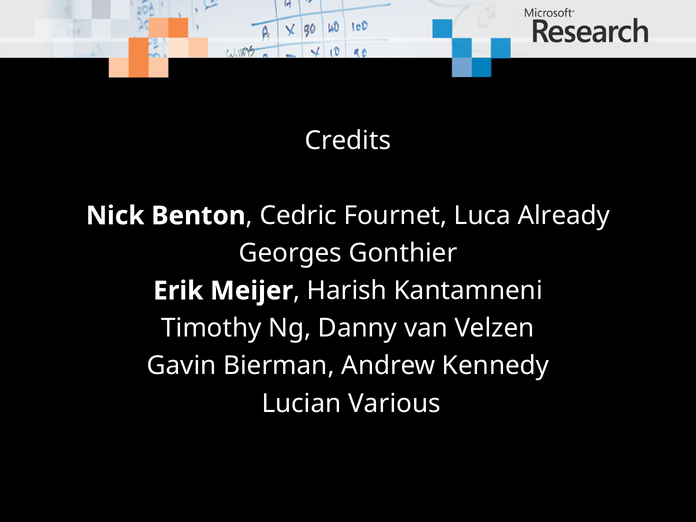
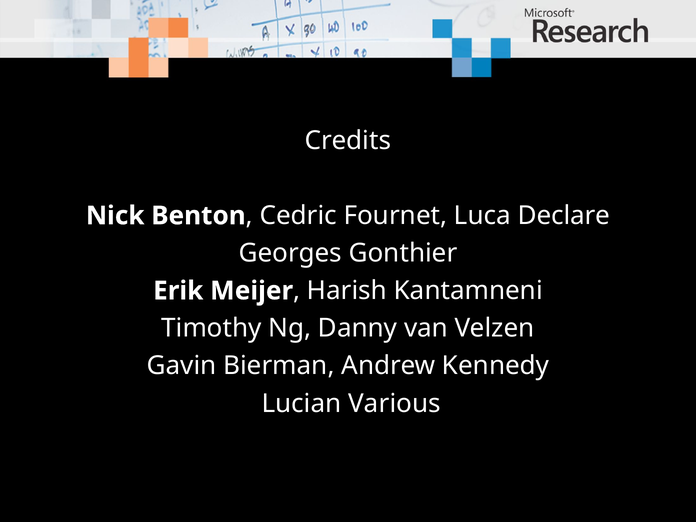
Already: Already -> Declare
